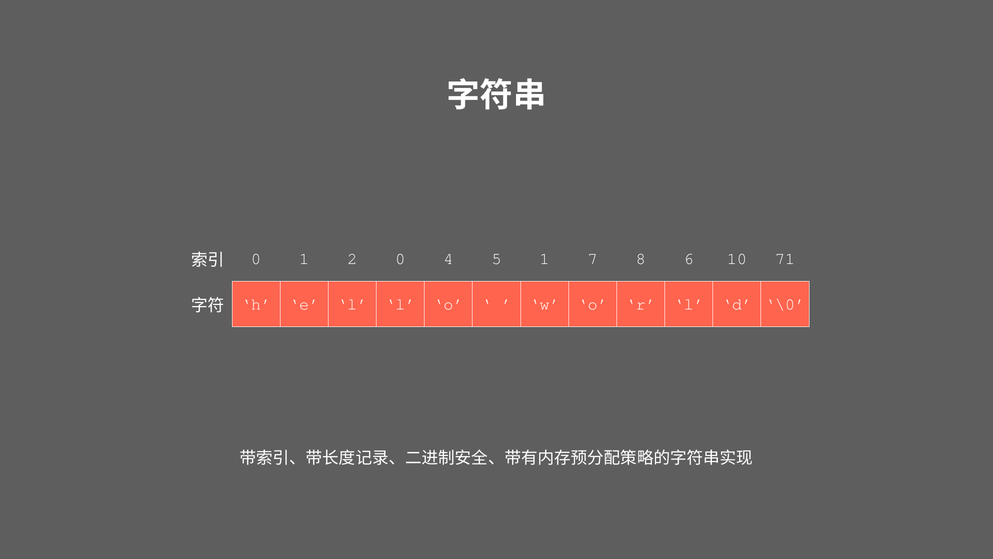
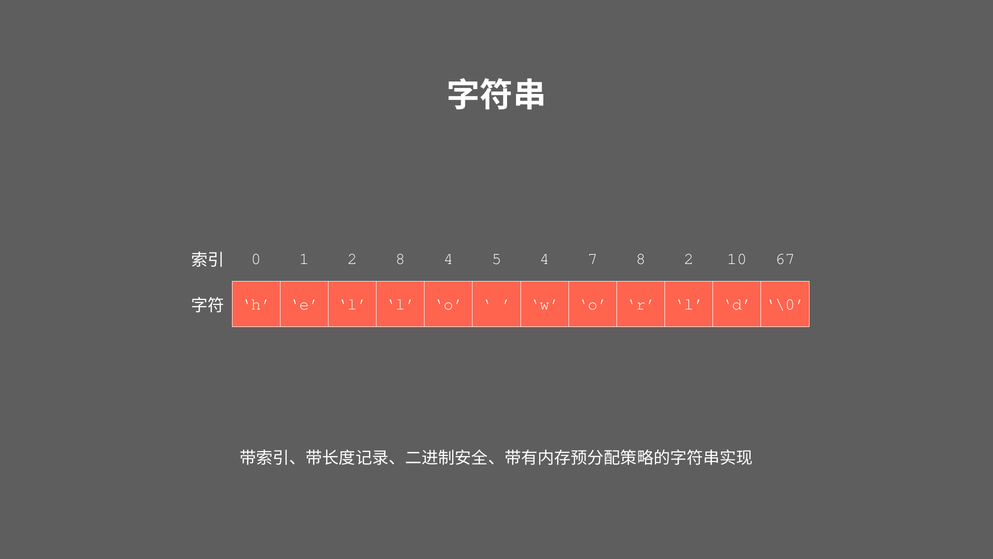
2 0: 0 -> 8
5 1: 1 -> 4
8 6: 6 -> 2
71: 71 -> 67
